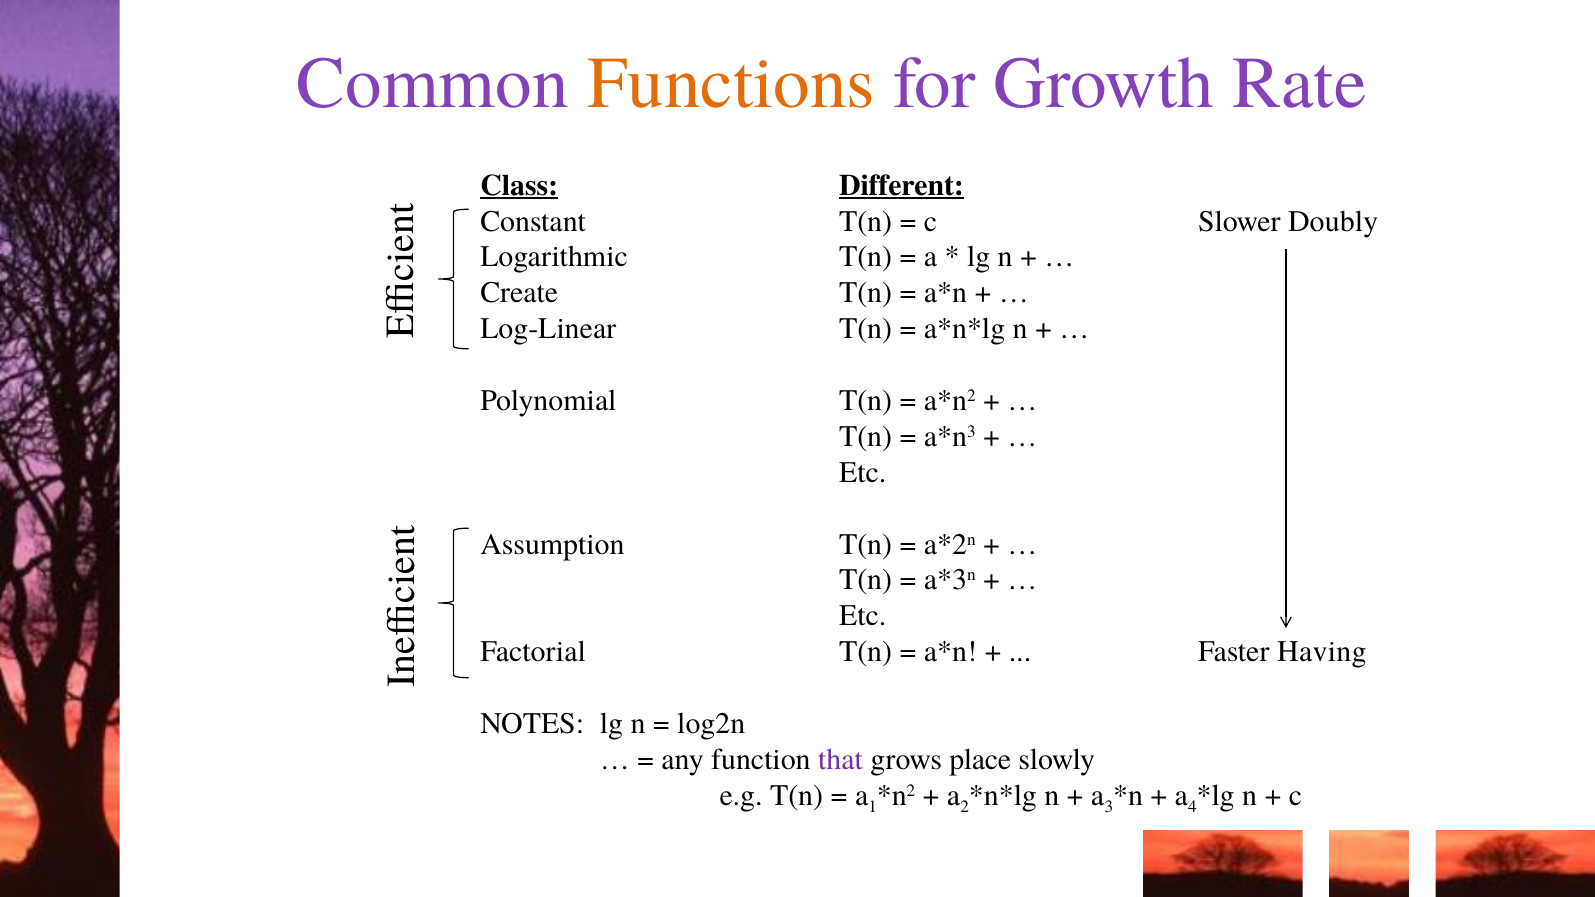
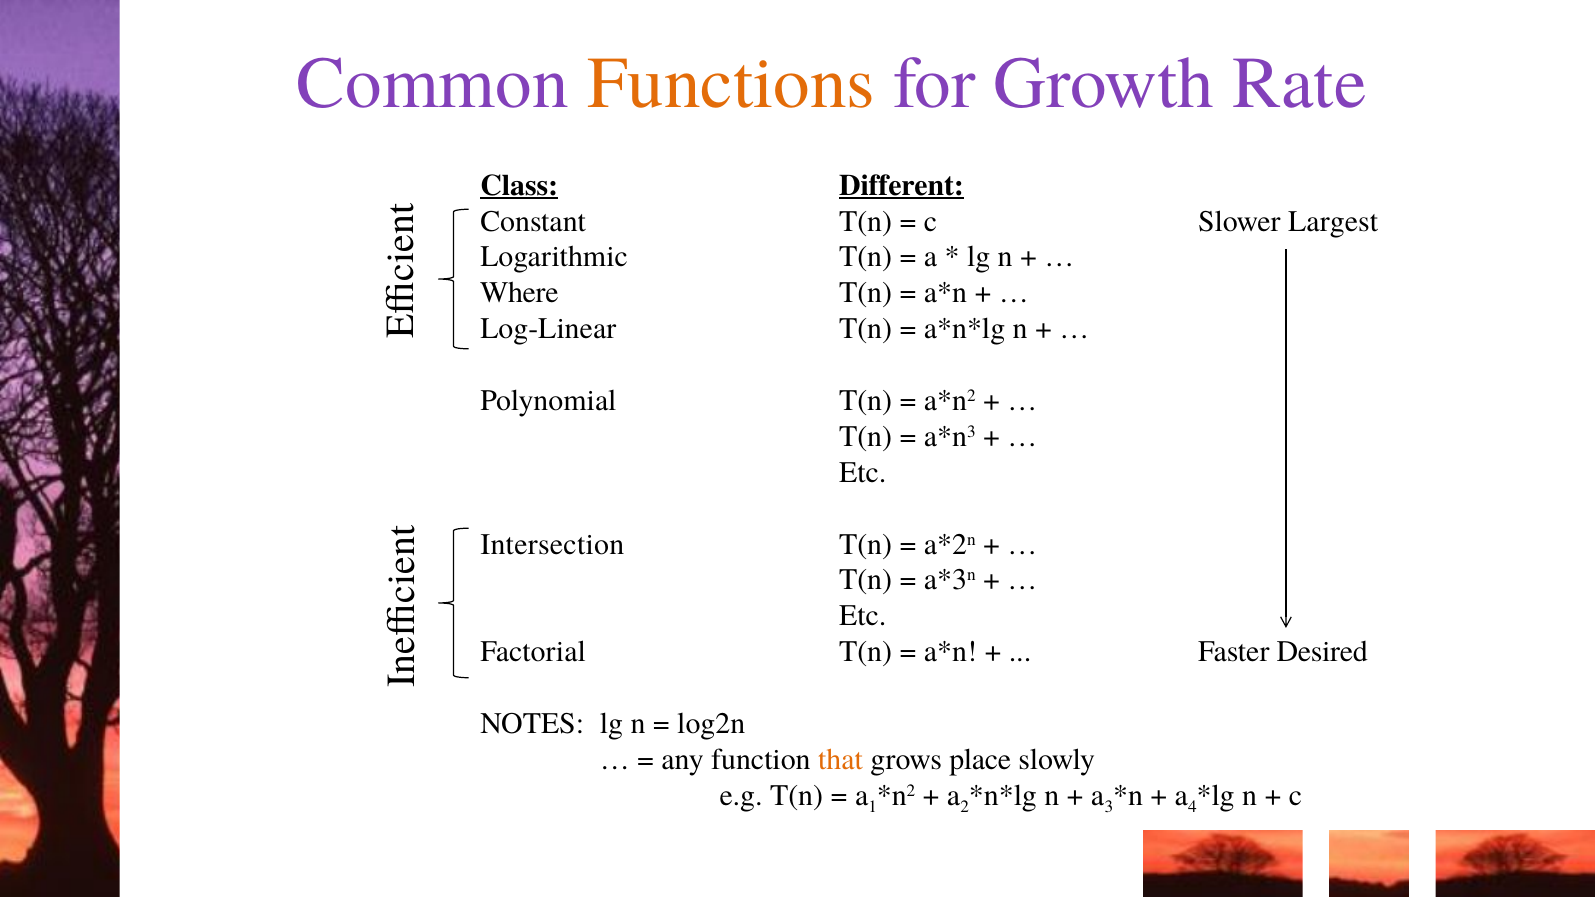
Doubly: Doubly -> Largest
Create: Create -> Where
Assumption: Assumption -> Intersection
Having: Having -> Desired
that colour: purple -> orange
